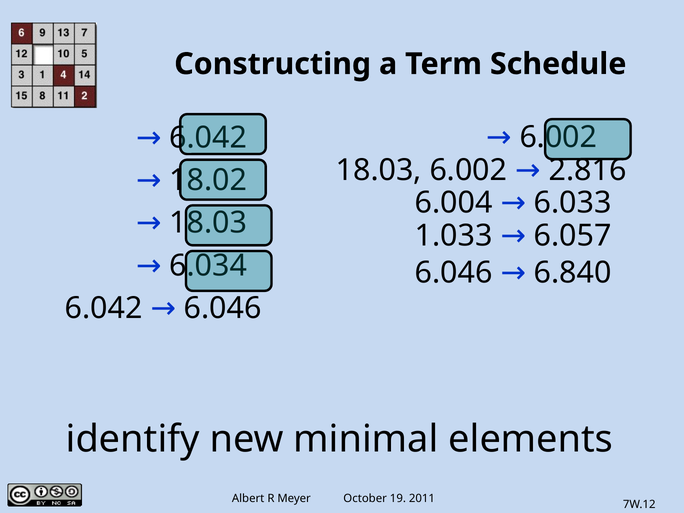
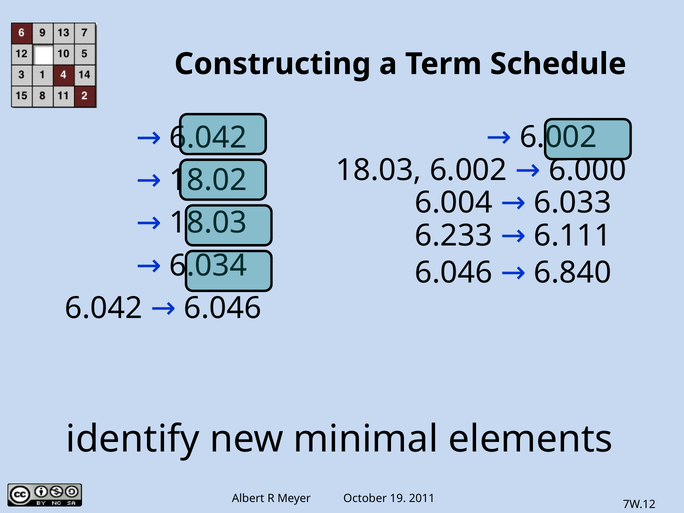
2.816: 2.816 -> 6.000
1.033: 1.033 -> 6.233
6.057: 6.057 -> 6.111
